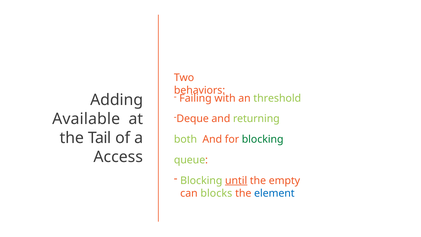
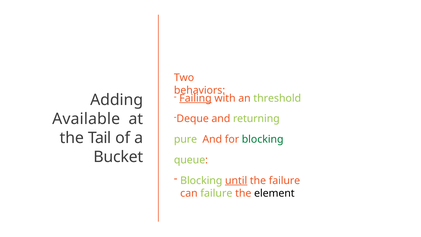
Failing underline: none -> present
both: both -> pure
Access: Access -> Bucket
the empty: empty -> failure
can blocks: blocks -> failure
element colour: blue -> black
